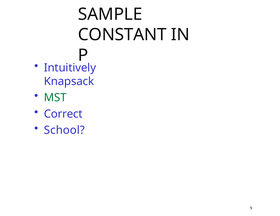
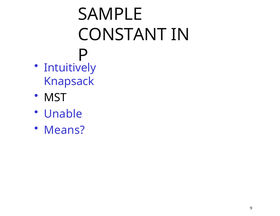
MST colour: green -> black
Correct: Correct -> Unable
School: School -> Means
